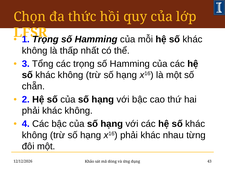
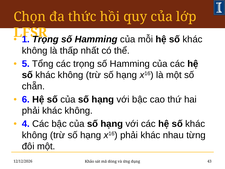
3: 3 -> 5
2: 2 -> 6
